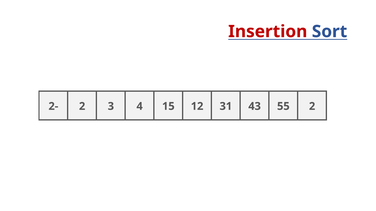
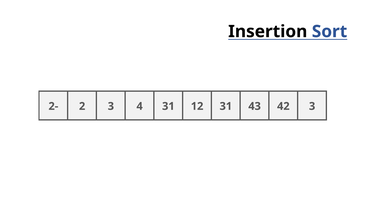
Insertion colour: red -> black
2 15: 15 -> 31
55: 55 -> 42
2 at (312, 107): 2 -> 3
